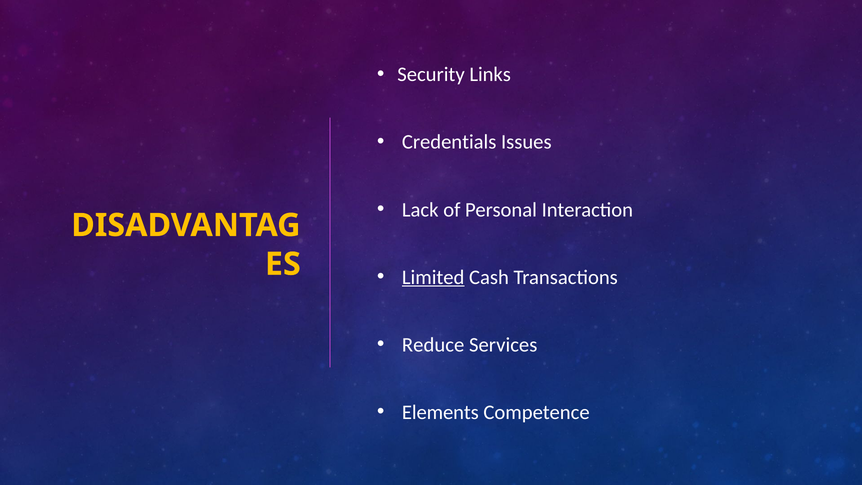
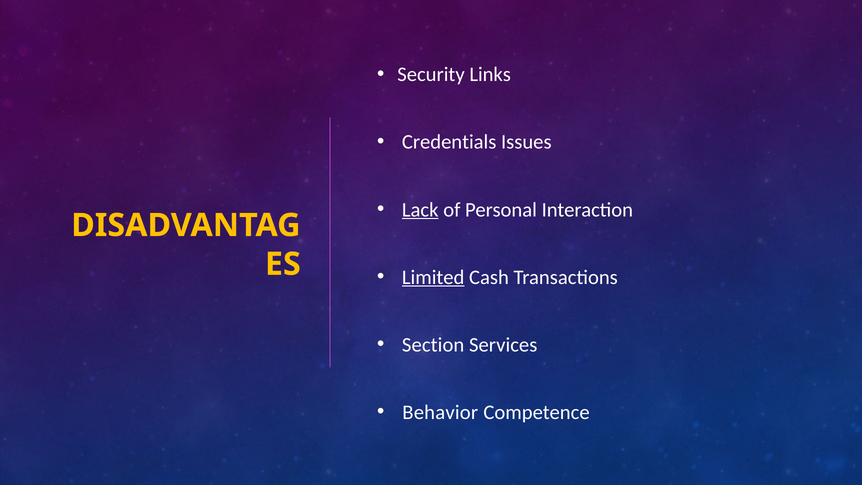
Lack underline: none -> present
Reduce: Reduce -> Section
Elements: Elements -> Behavior
